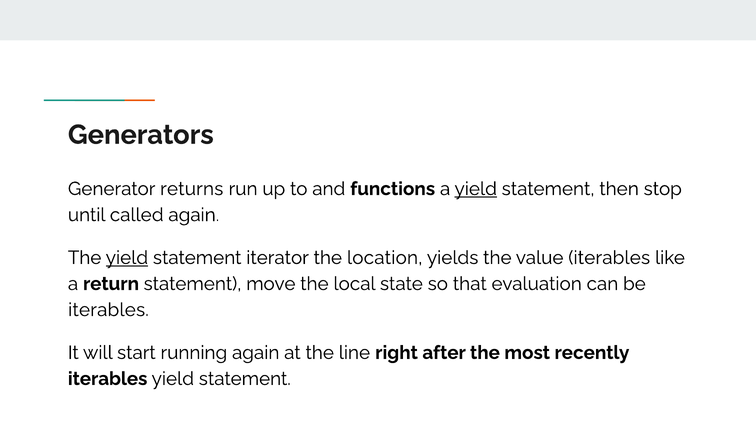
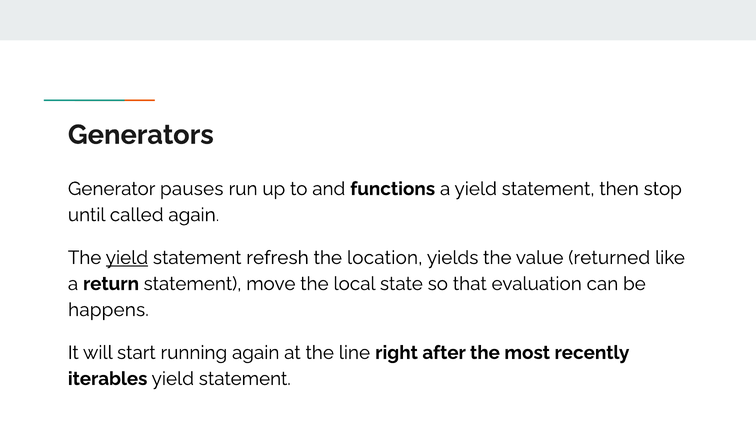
returns: returns -> pauses
yield at (476, 189) underline: present -> none
iterator: iterator -> refresh
value iterables: iterables -> returned
iterables at (109, 310): iterables -> happens
